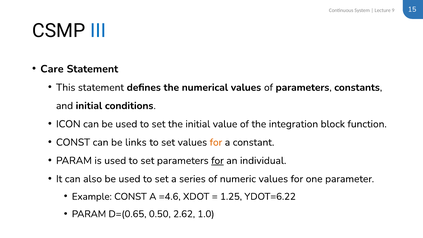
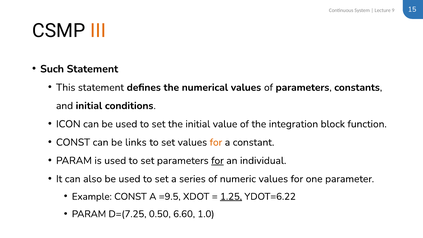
III colour: blue -> orange
Care: Care -> Such
=4.6: =4.6 -> =9.5
1.25 underline: none -> present
D=(0.65: D=(0.65 -> D=(7.25
2.62: 2.62 -> 6.60
